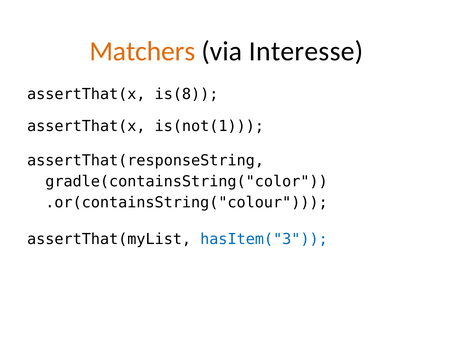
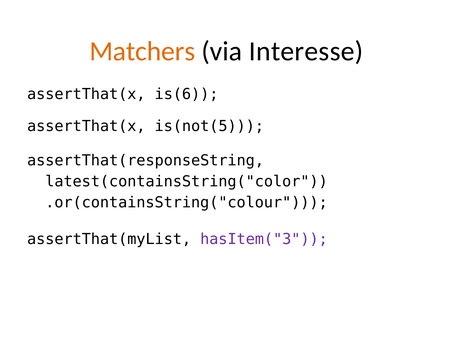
is(8: is(8 -> is(6
is(not(1: is(not(1 -> is(not(5
gradle(containsString("color: gradle(containsString("color -> latest(containsString("color
hasItem("3 colour: blue -> purple
